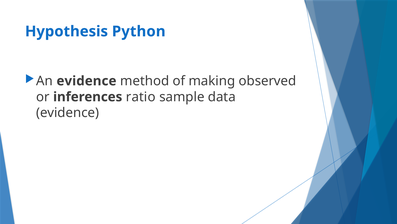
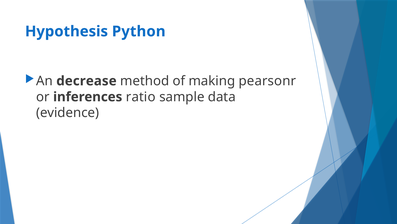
An evidence: evidence -> decrease
observed: observed -> pearsonr
